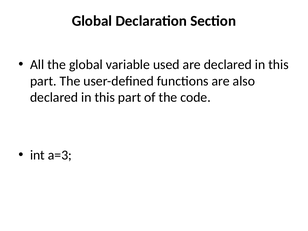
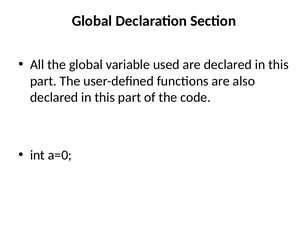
a=3: a=3 -> a=0
